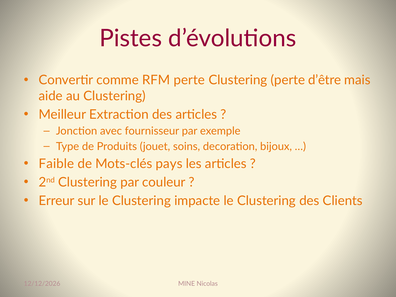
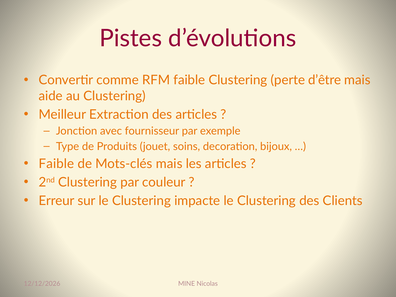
RFM perte: perte -> faible
Mots-clés pays: pays -> mais
